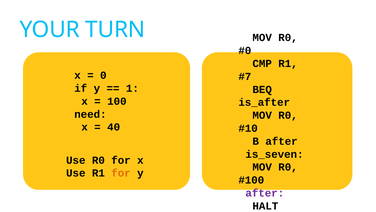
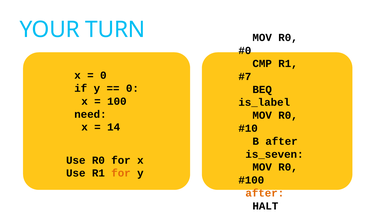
1 at (132, 88): 1 -> 0
is_after: is_after -> is_label
40: 40 -> 14
after at (265, 193) colour: purple -> orange
